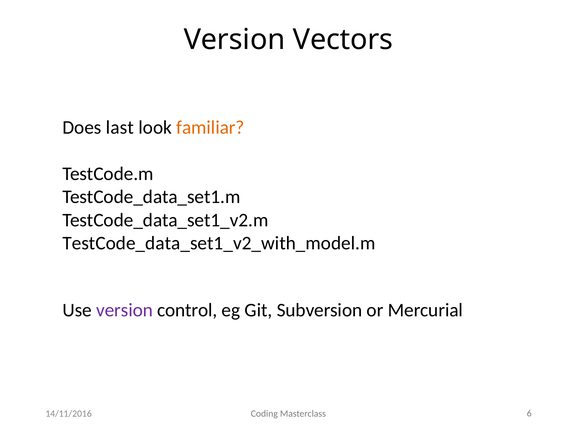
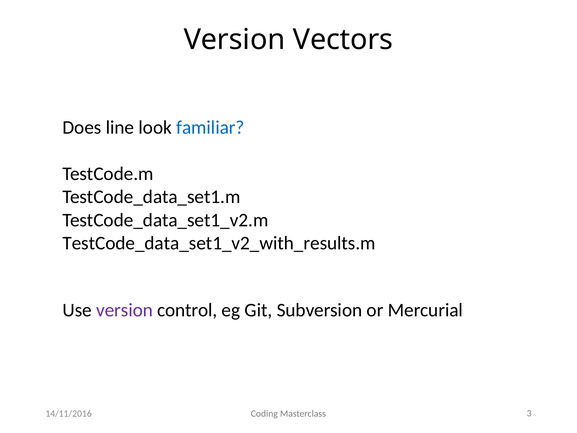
last: last -> line
familiar colour: orange -> blue
TestCode_data_set1_v2_with_model.m: TestCode_data_set1_v2_with_model.m -> TestCode_data_set1_v2_with_results.m
6: 6 -> 3
